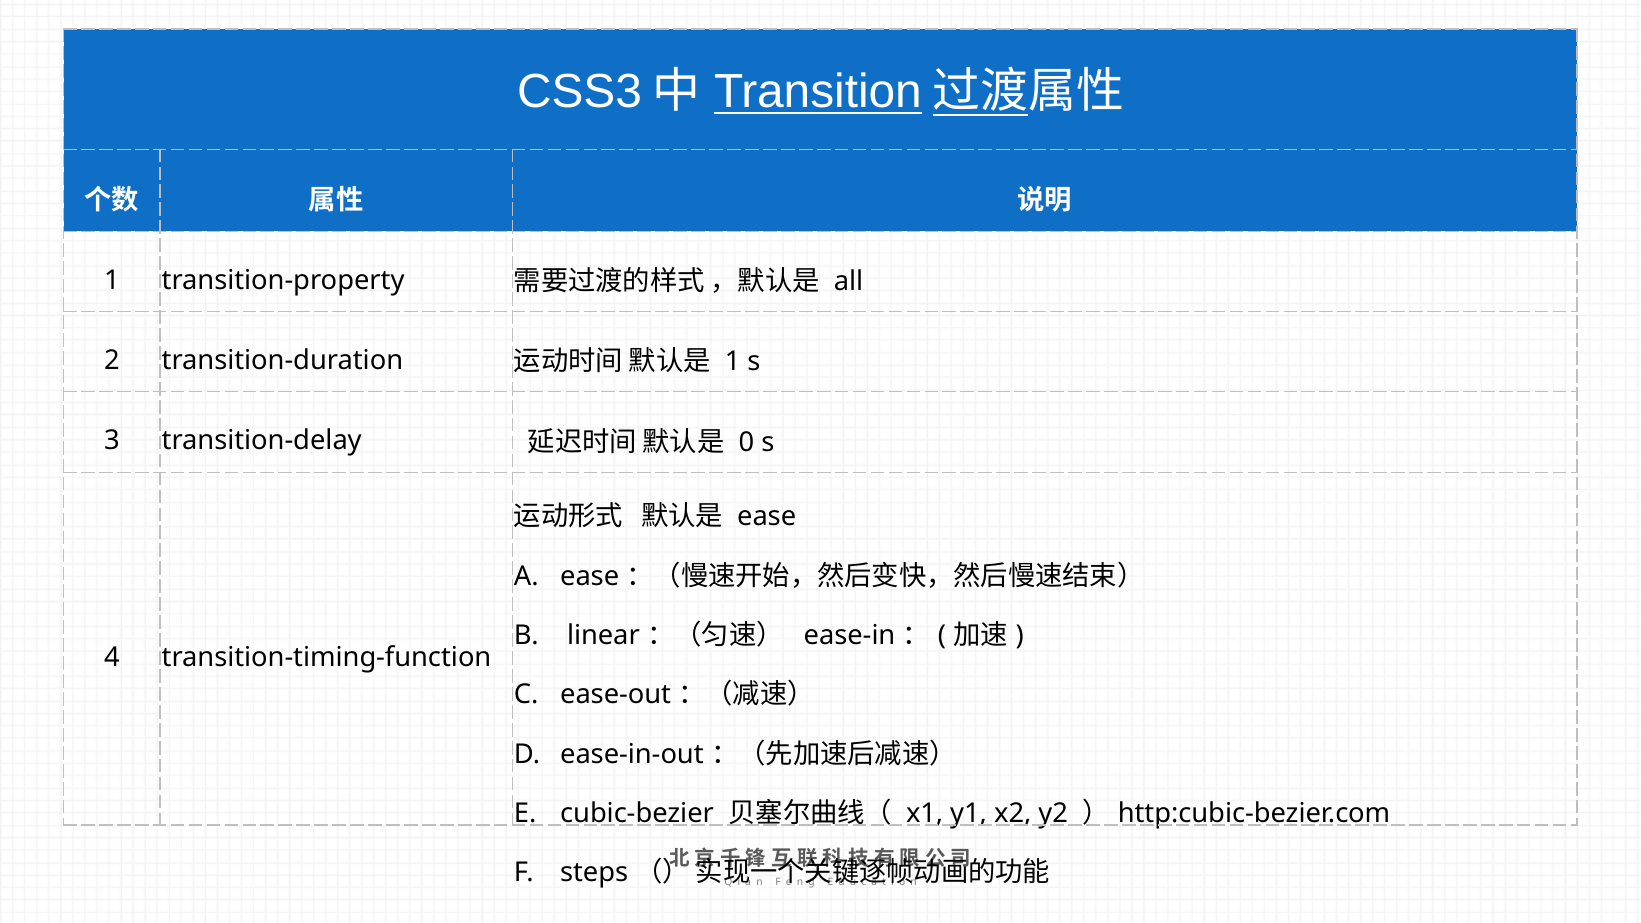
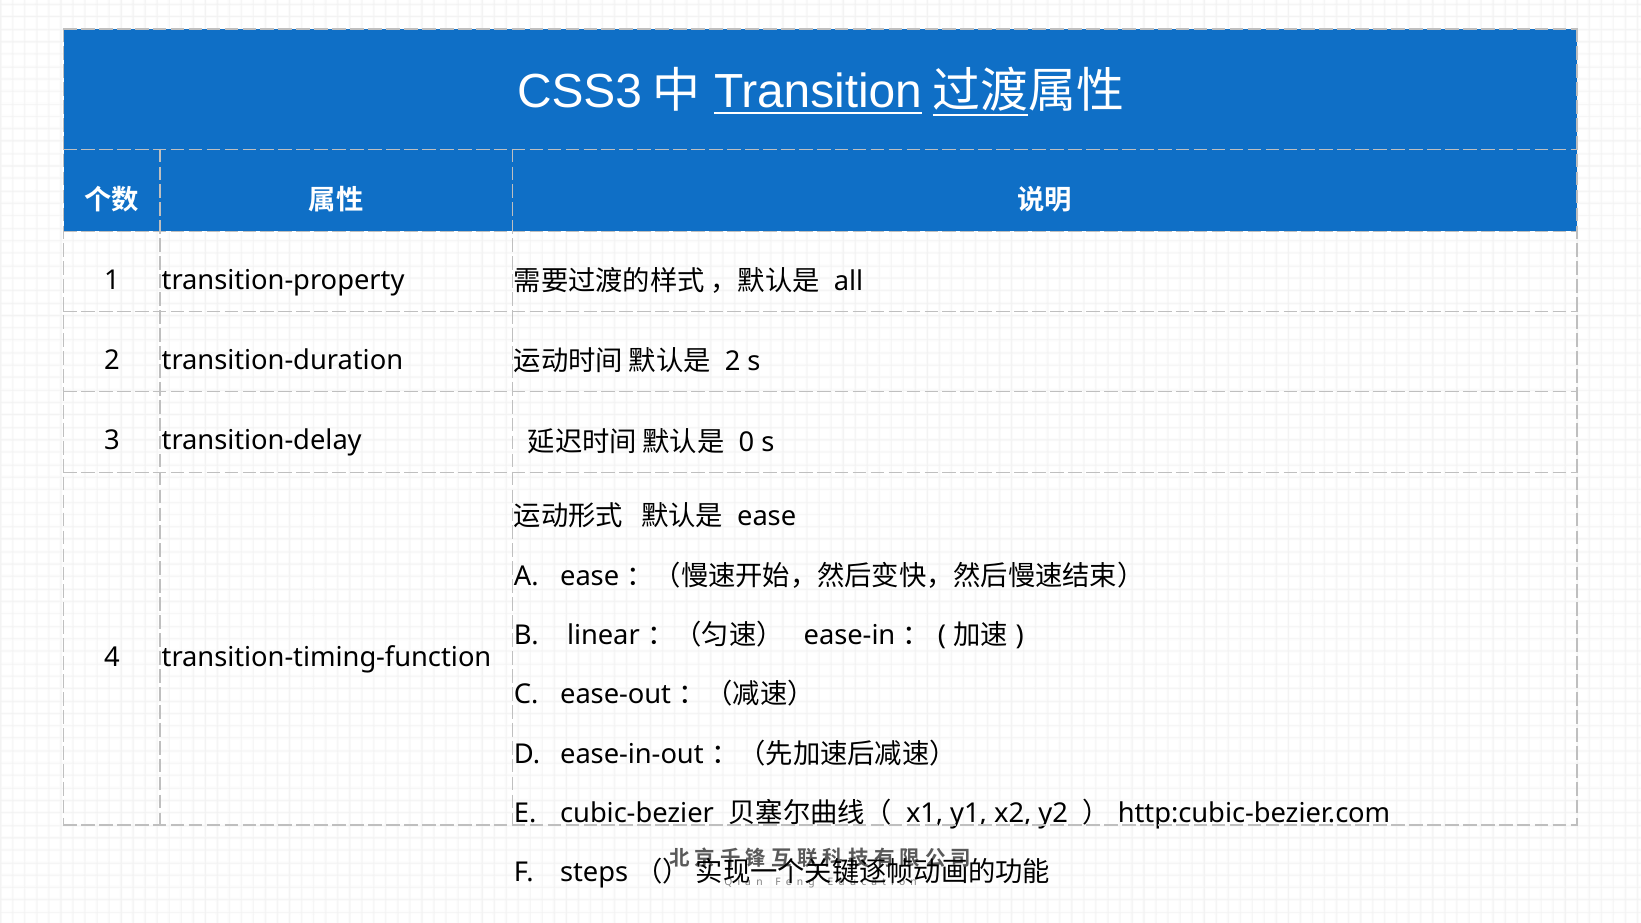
1 at (733, 362): 1 -> 2
